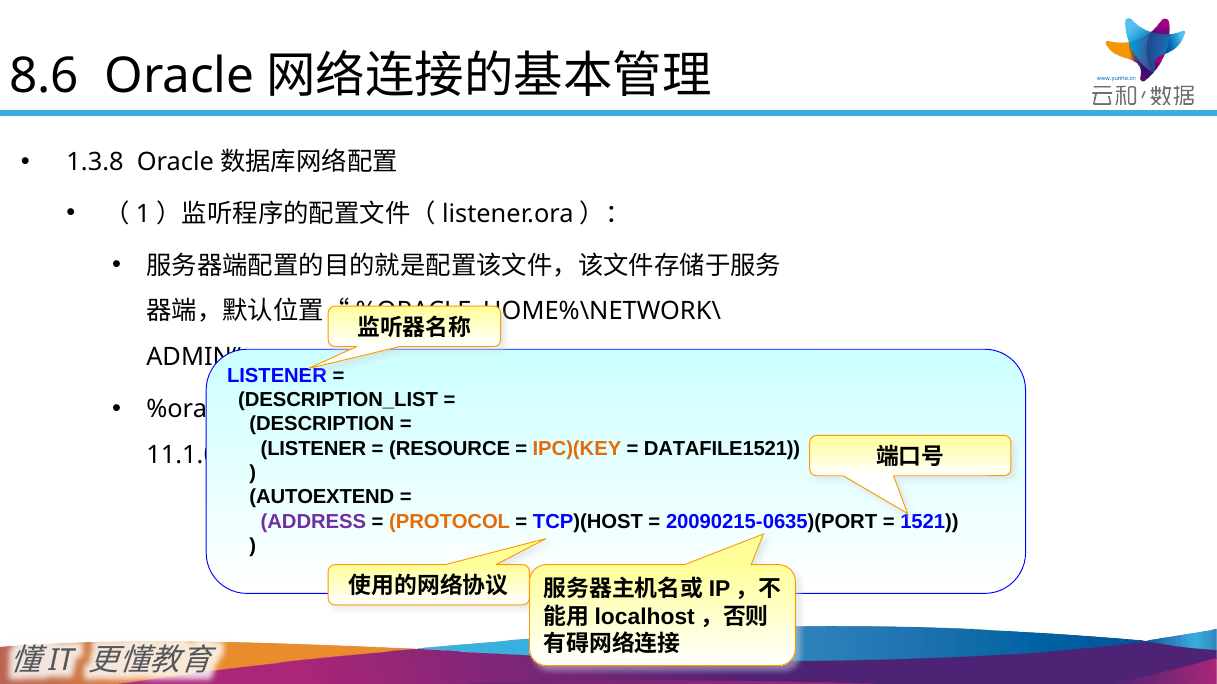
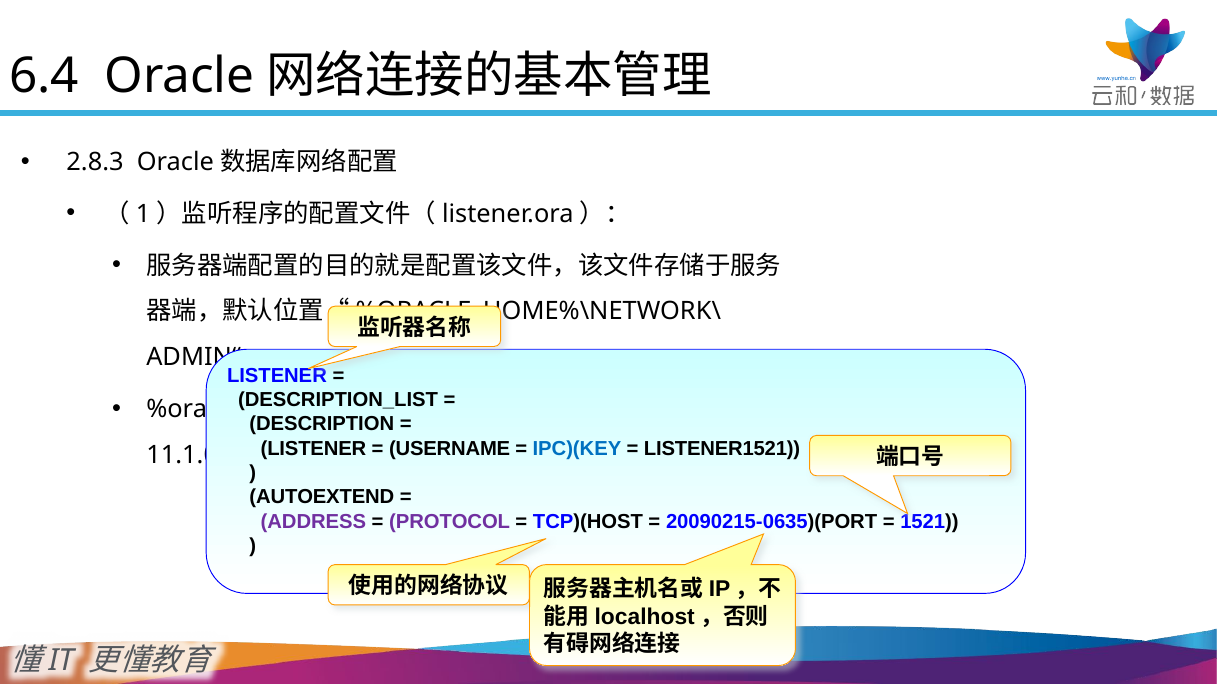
8.6: 8.6 -> 6.4
1.3.8: 1.3.8 -> 2.8.3
RESOURCE: RESOURCE -> USERNAME
IPC)(KEY colour: orange -> blue
DATAFILE1521: DATAFILE1521 -> LISTENER1521
PROTOCOL colour: orange -> purple
